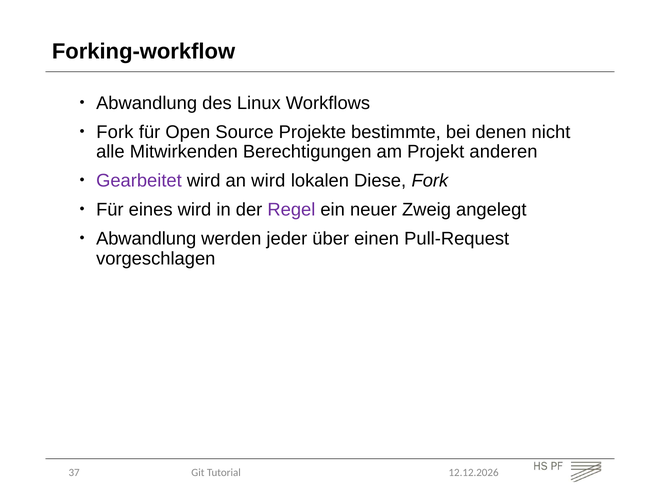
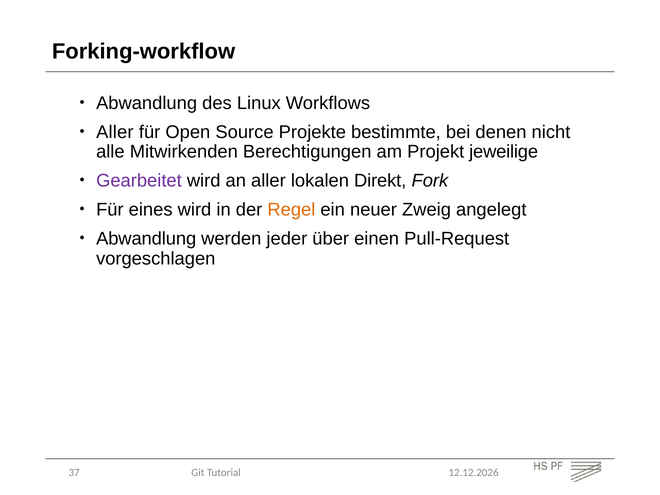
Fork at (115, 132): Fork -> Aller
anderen: anderen -> jeweilige
an wird: wird -> aller
Diese: Diese -> Direkt
Regel colour: purple -> orange
